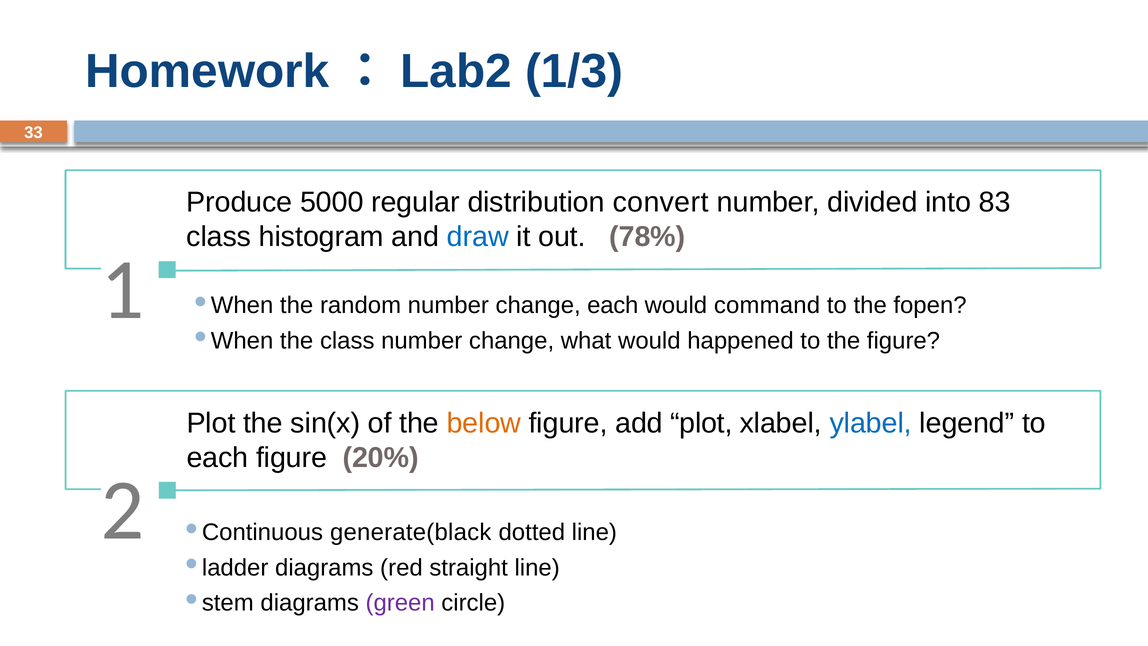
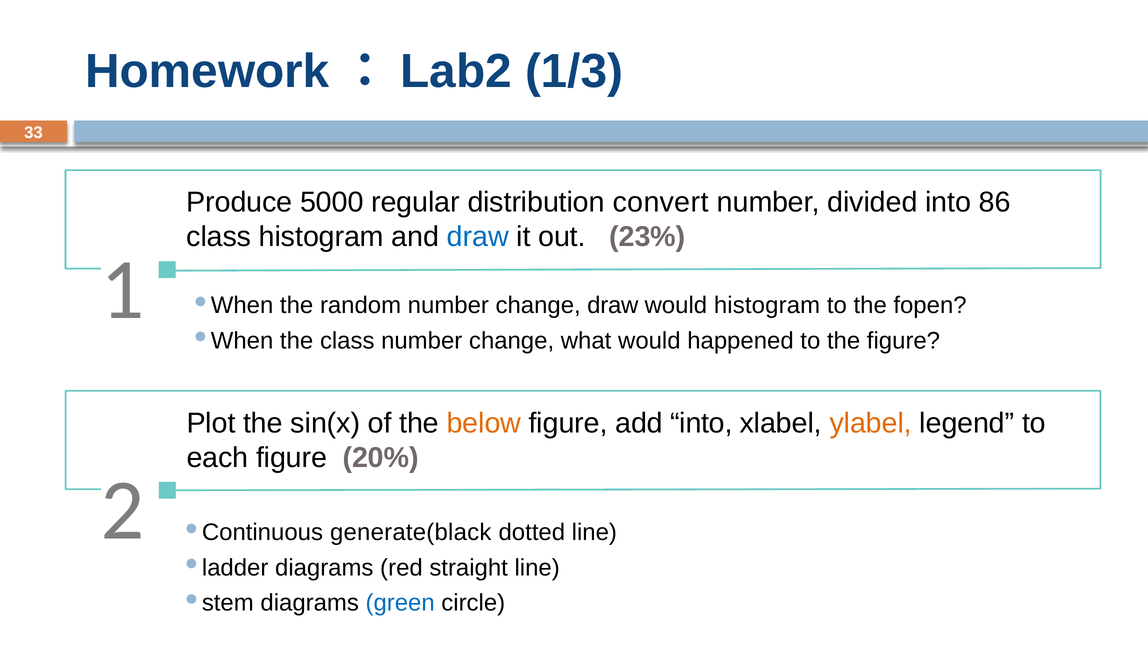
83: 83 -> 86
78%: 78% -> 23%
change each: each -> draw
would command: command -> histogram
add plot: plot -> into
ylabel colour: blue -> orange
green colour: purple -> blue
